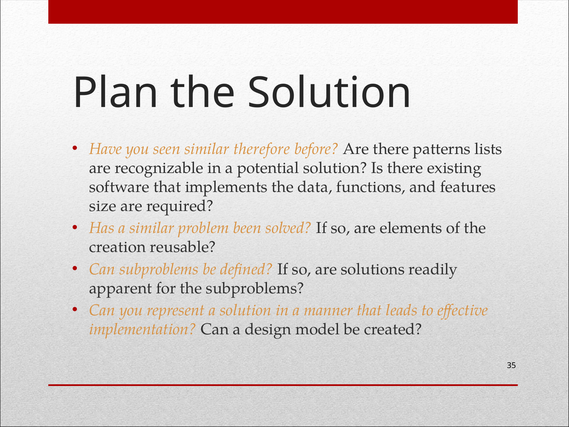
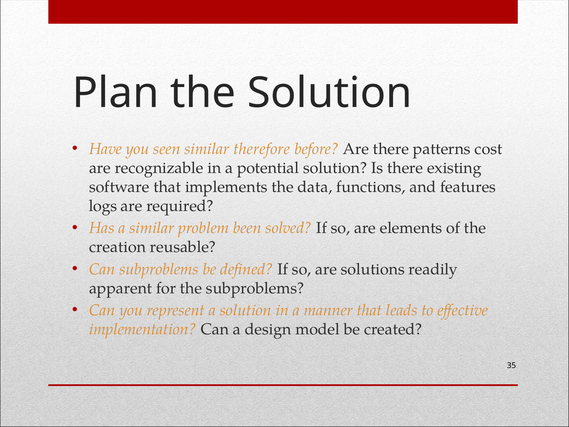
lists: lists -> cost
size: size -> logs
